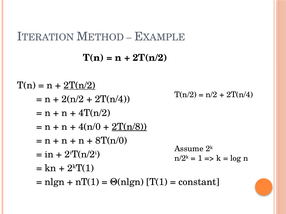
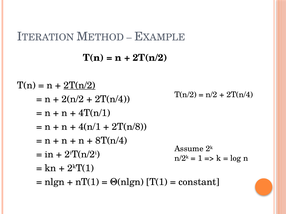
4T(n/2: 4T(n/2 -> 4T(n/1
4(n/0: 4(n/0 -> 4(n/1
2T(n/8 underline: present -> none
8T(n/0: 8T(n/0 -> 8T(n/4
